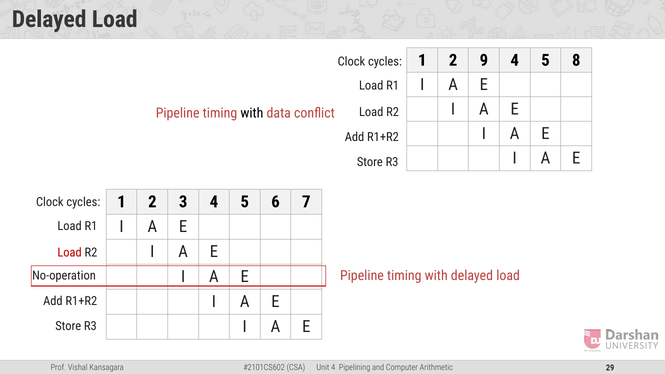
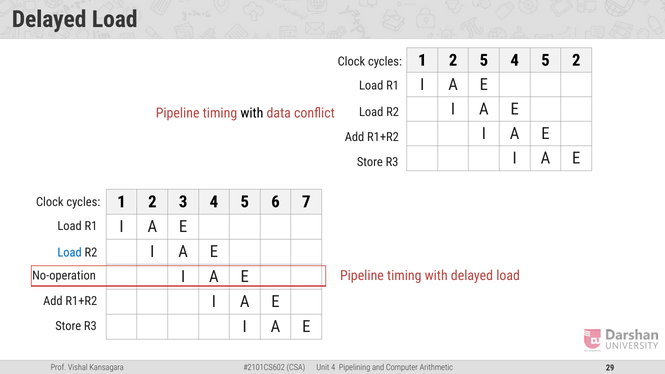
2 9: 9 -> 5
5 8: 8 -> 2
Load at (70, 252) colour: red -> blue
